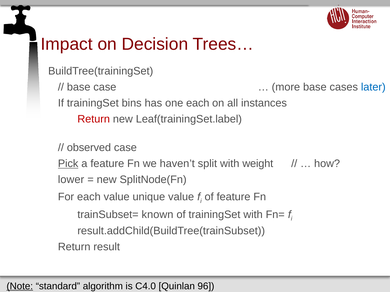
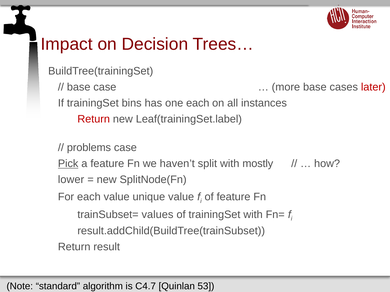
later colour: blue -> red
observed: observed -> problems
weight: weight -> mostly
known: known -> values
Note underline: present -> none
C4.0: C4.0 -> C4.7
96: 96 -> 53
